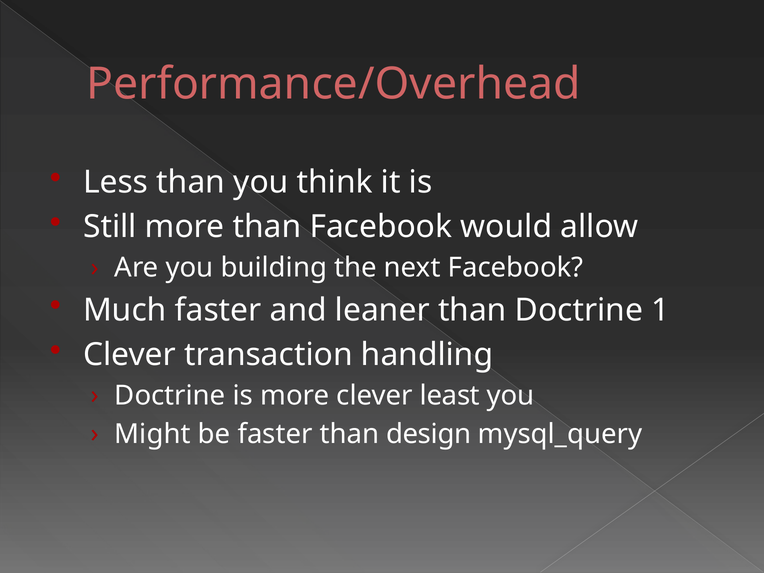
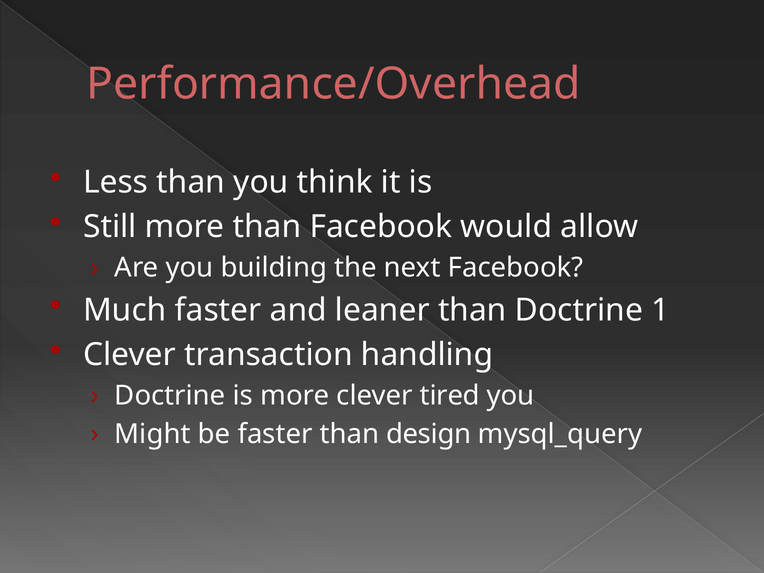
least: least -> tired
